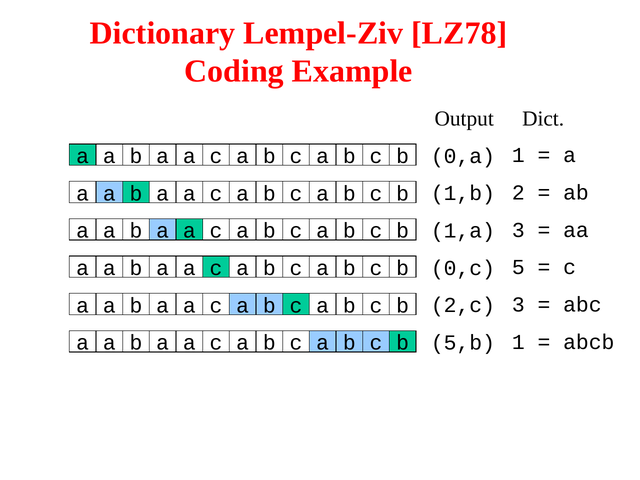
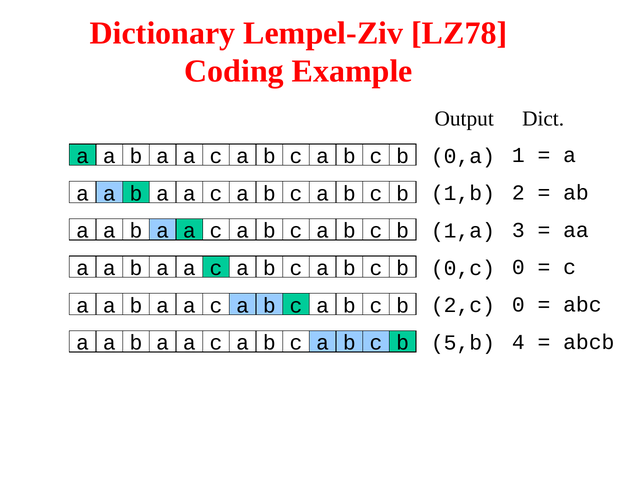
0,c 5: 5 -> 0
2,c 3: 3 -> 0
5,b 1: 1 -> 4
